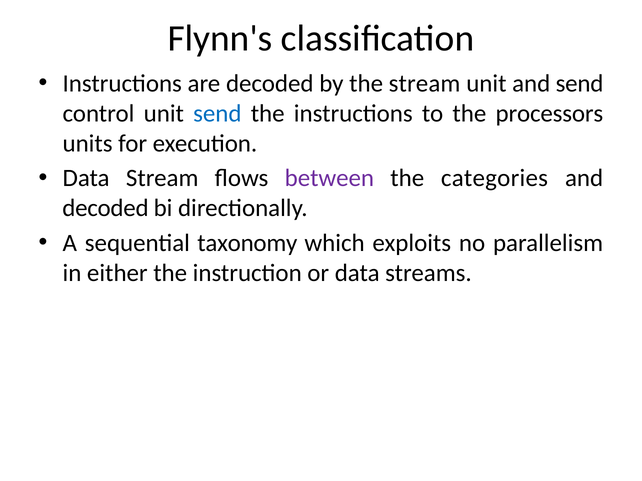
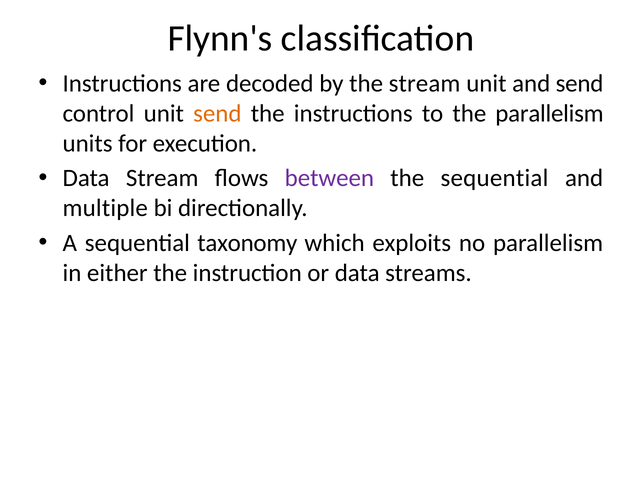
send at (217, 114) colour: blue -> orange
the processors: processors -> parallelism
the categories: categories -> sequential
decoded at (105, 208): decoded -> multiple
